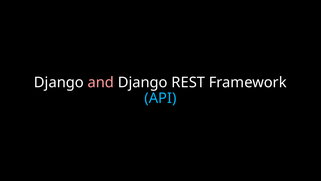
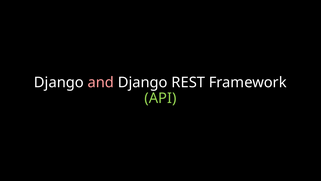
API colour: light blue -> light green
